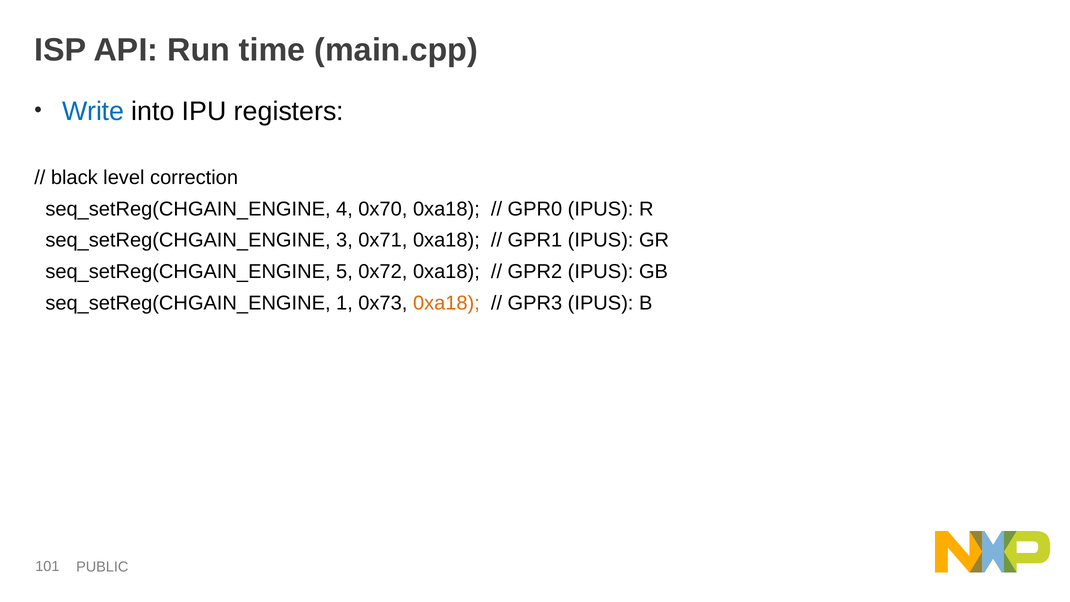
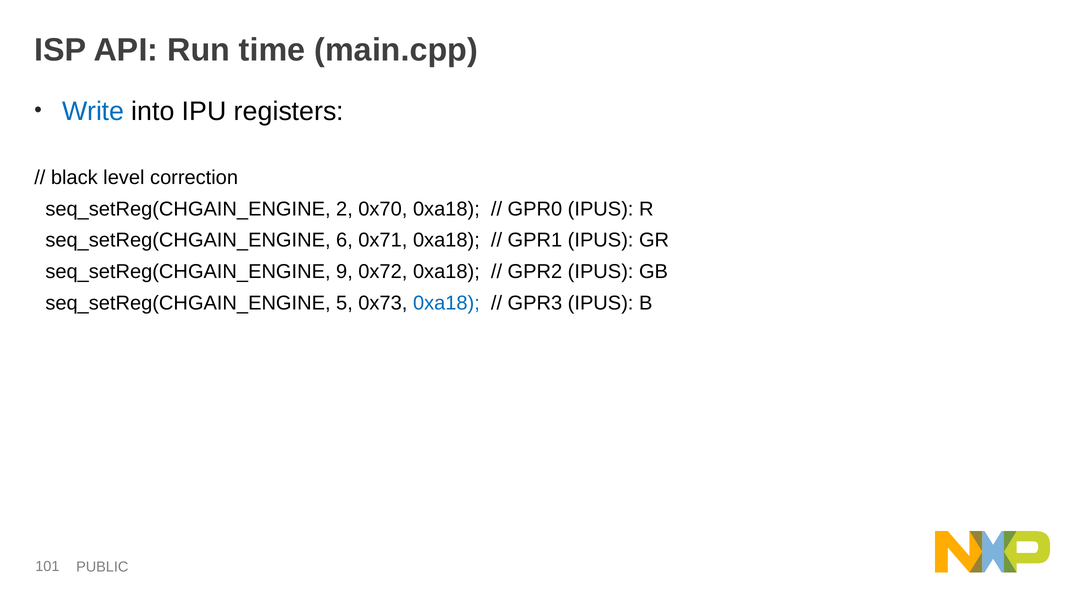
4: 4 -> 2
3: 3 -> 6
5: 5 -> 9
1: 1 -> 5
0xa18 at (446, 303) colour: orange -> blue
